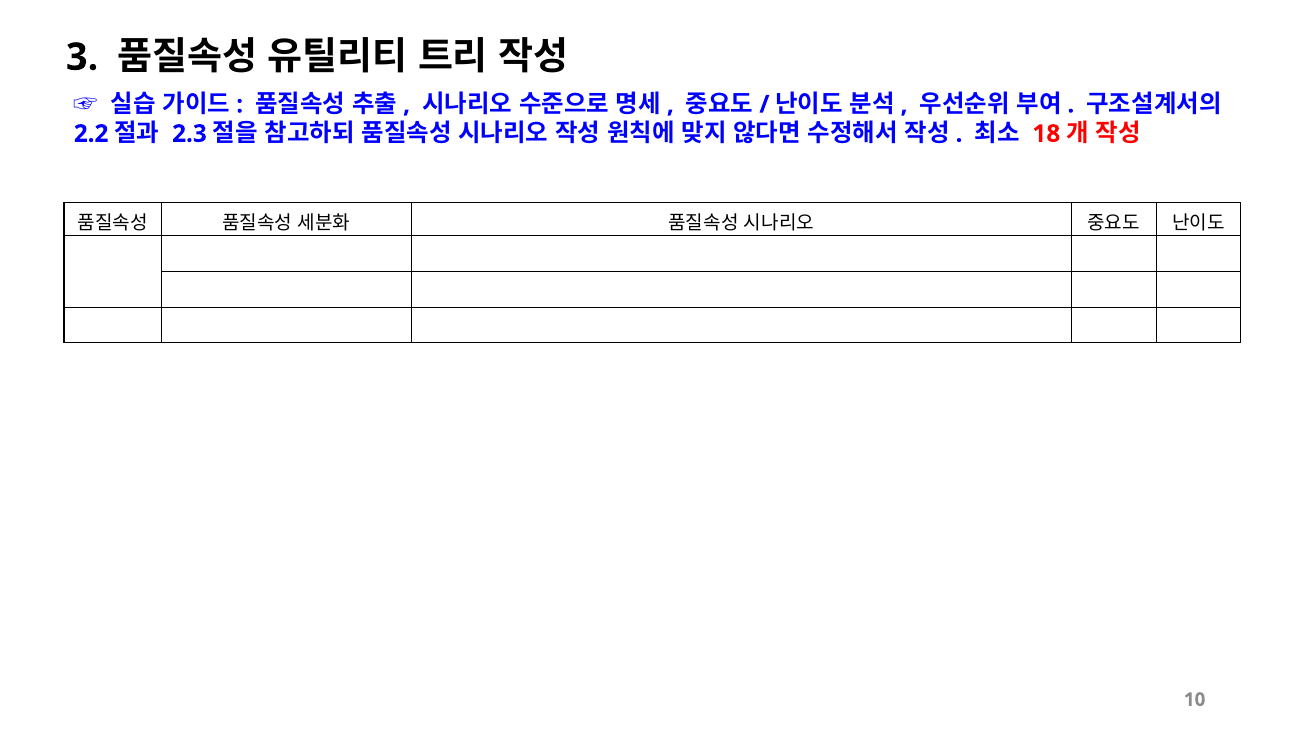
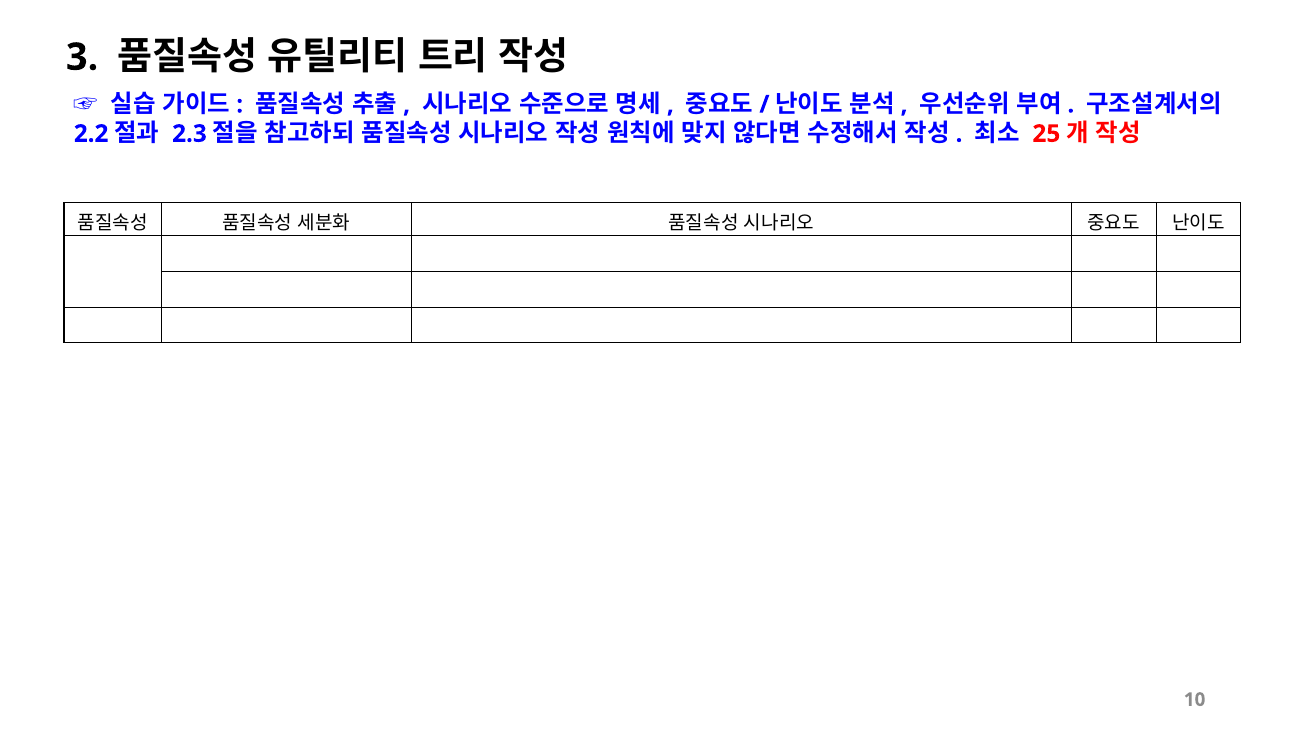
18: 18 -> 25
